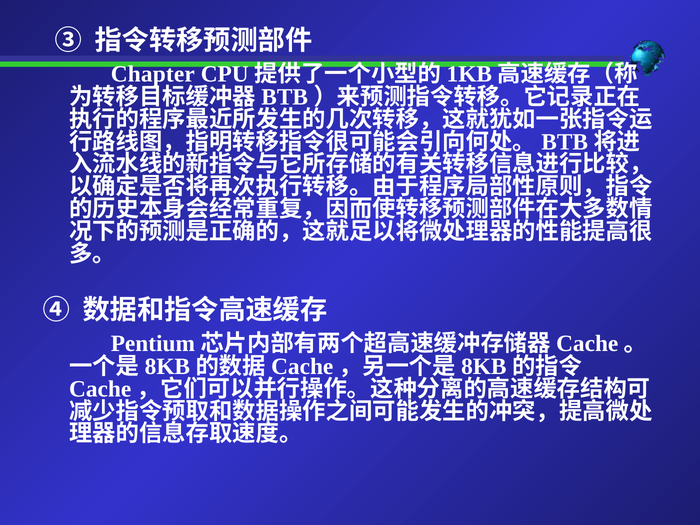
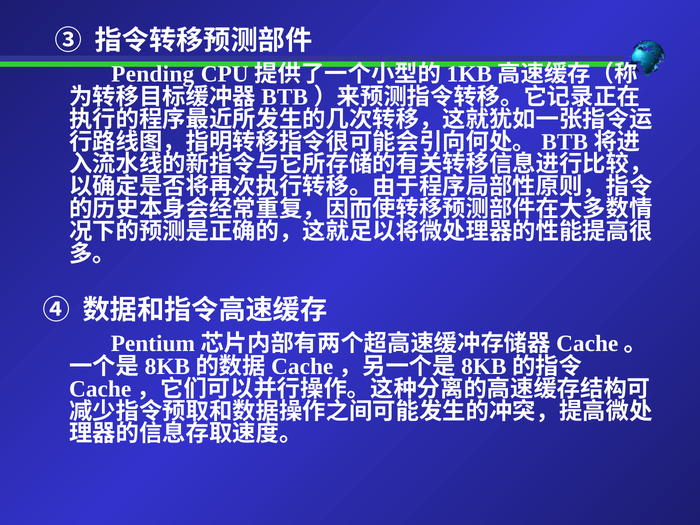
Chapter: Chapter -> Pending
